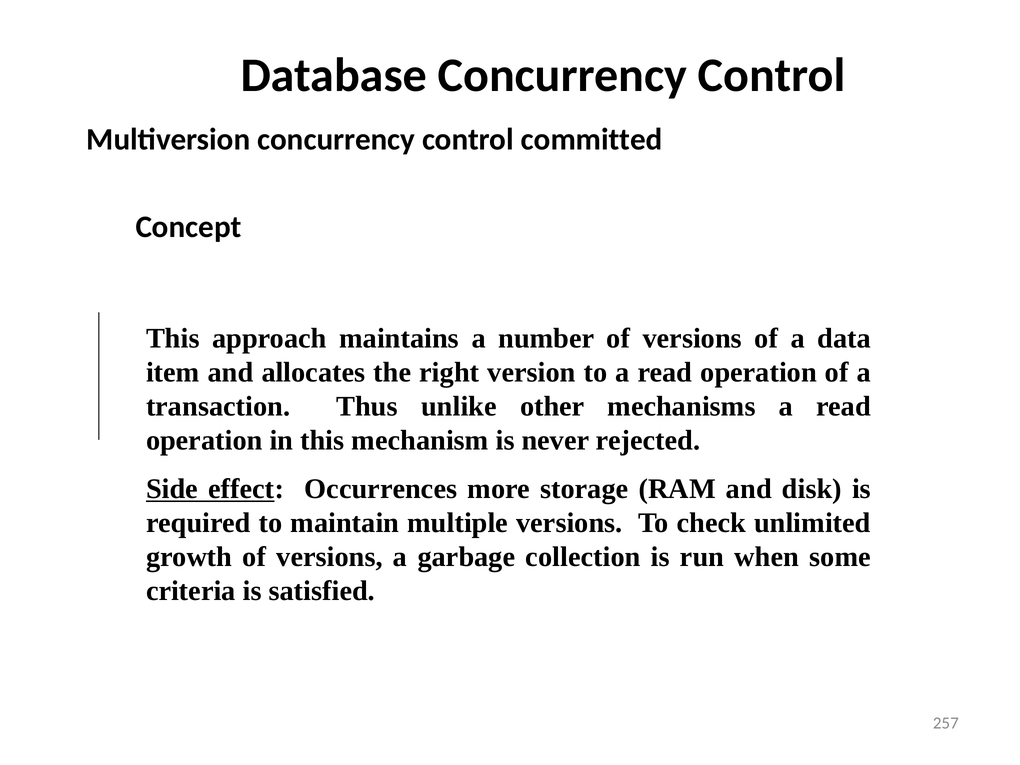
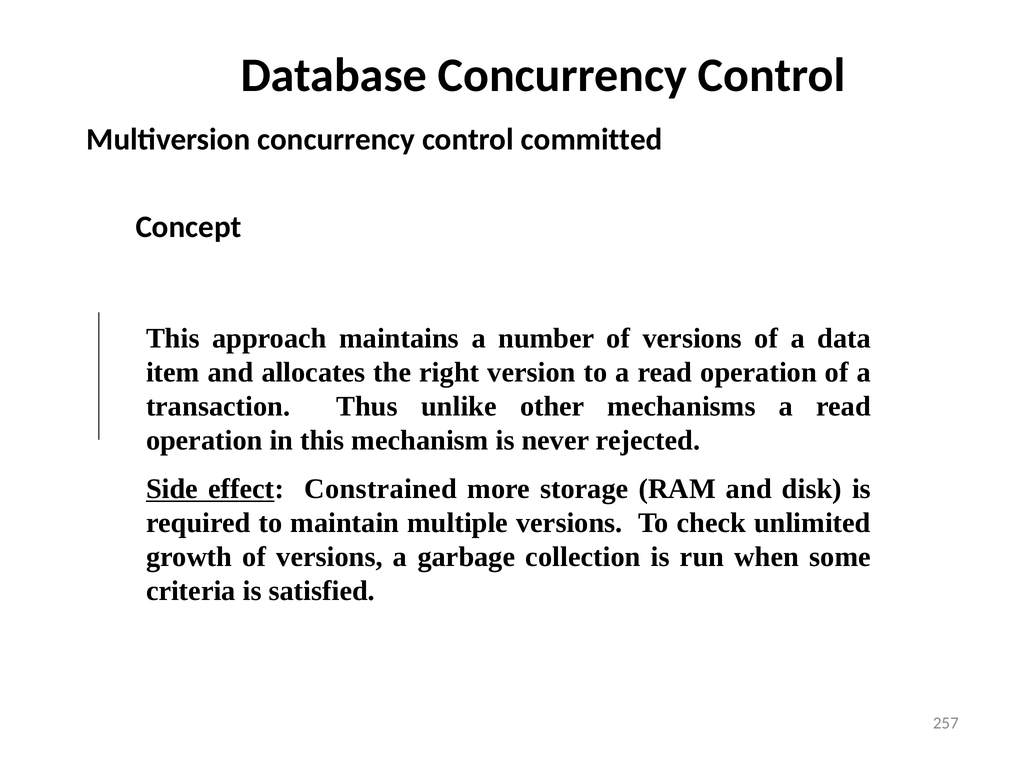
Occurrences: Occurrences -> Constrained
